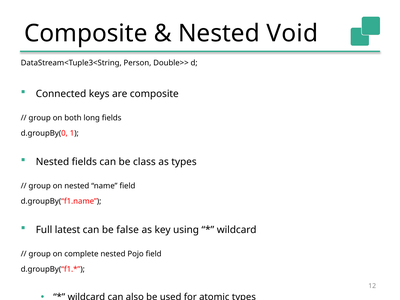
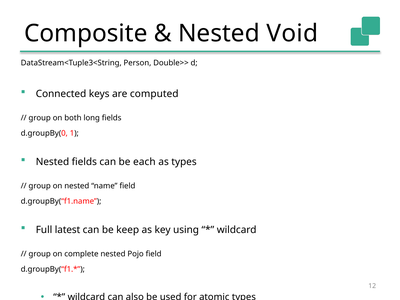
are composite: composite -> computed
class: class -> each
false: false -> keep
